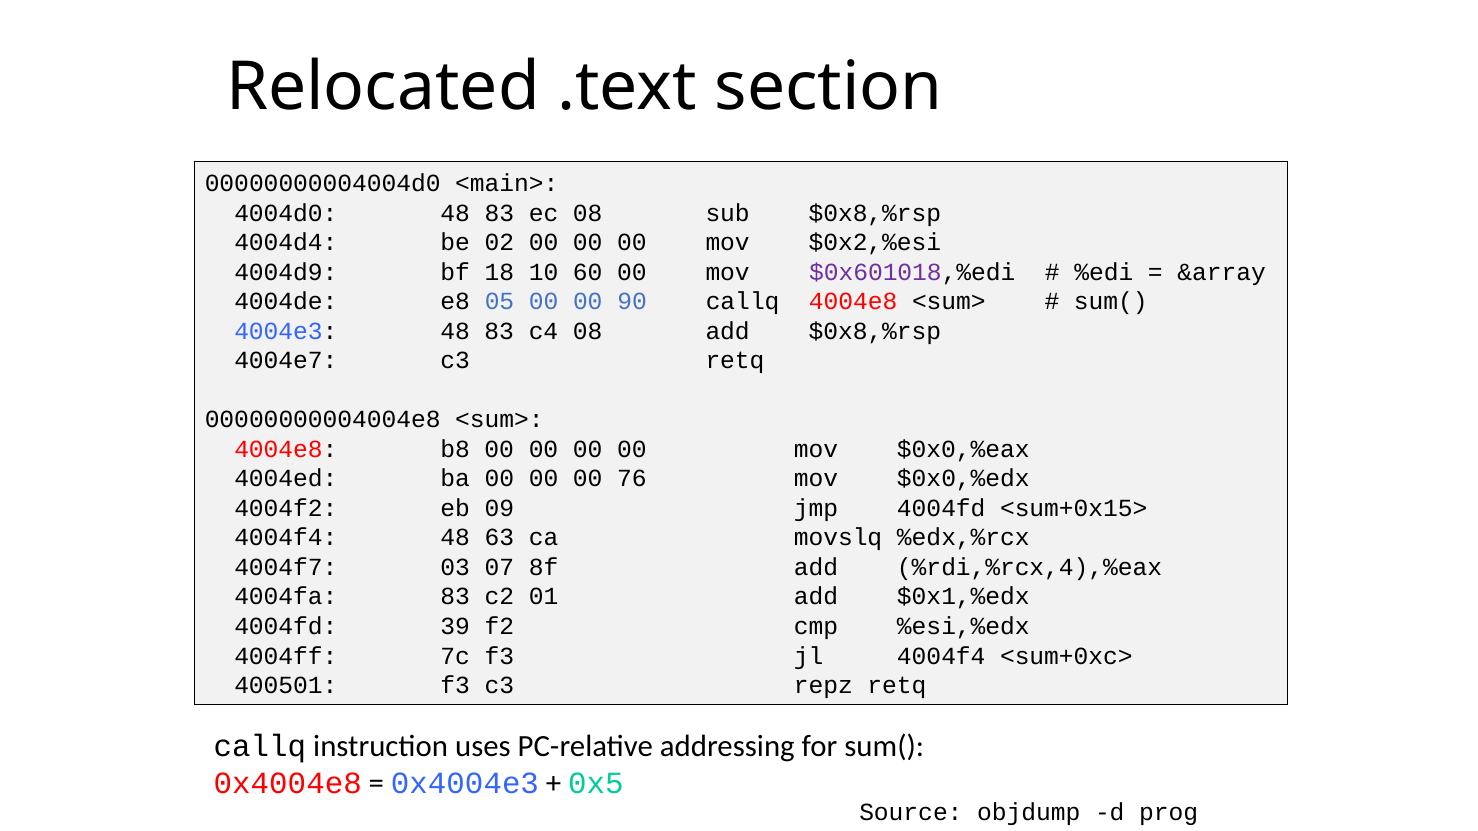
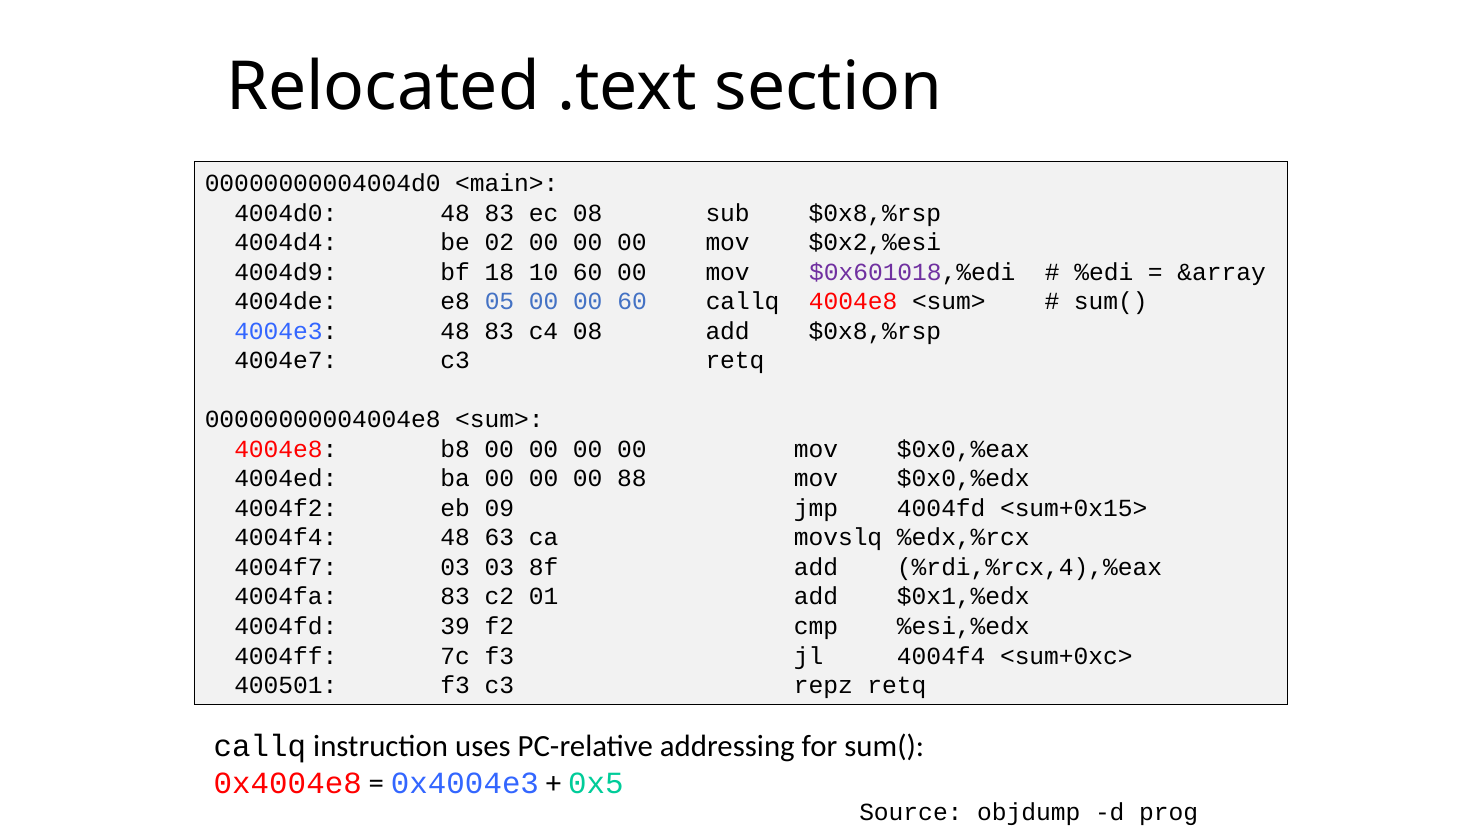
00 90: 90 -> 60
76: 76 -> 88
03 07: 07 -> 03
